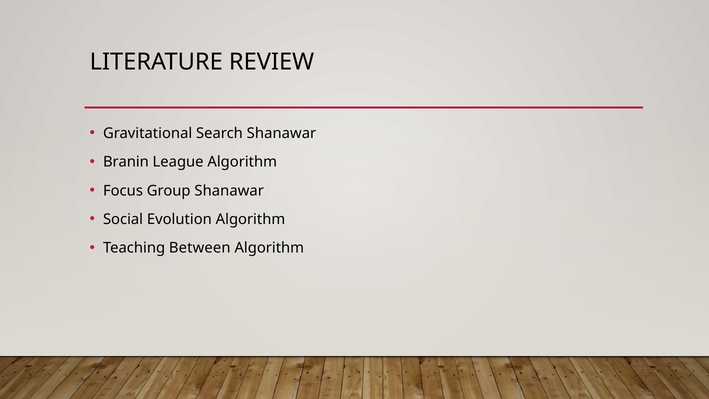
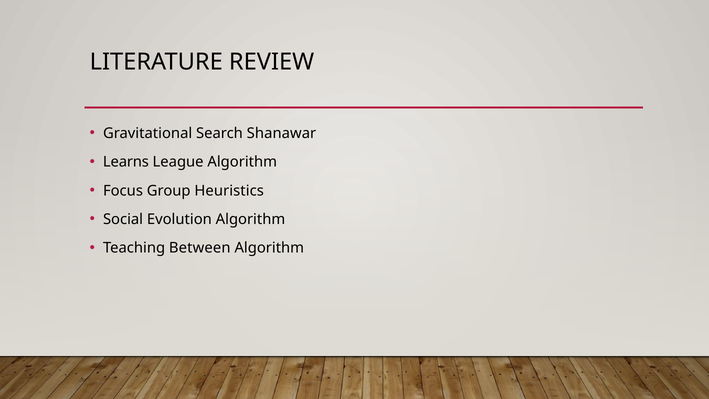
Branin: Branin -> Learns
Group Shanawar: Shanawar -> Heuristics
